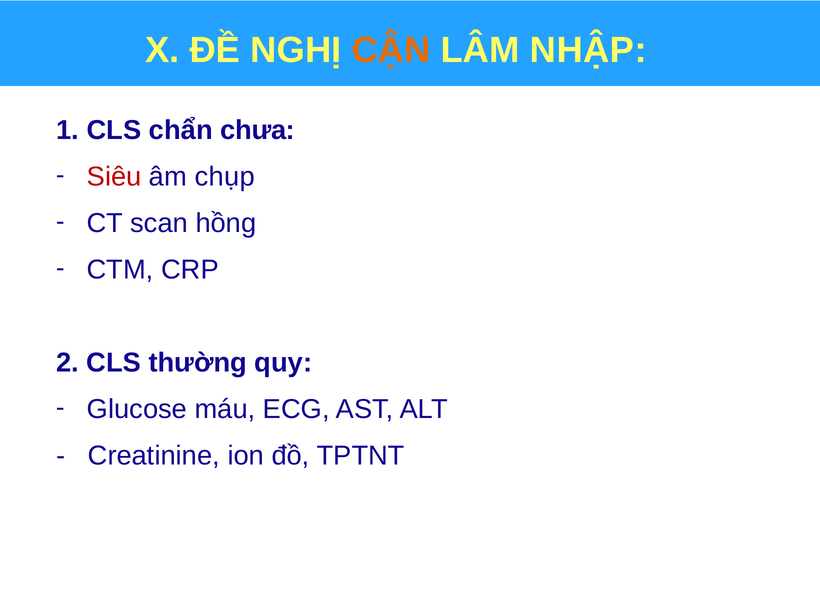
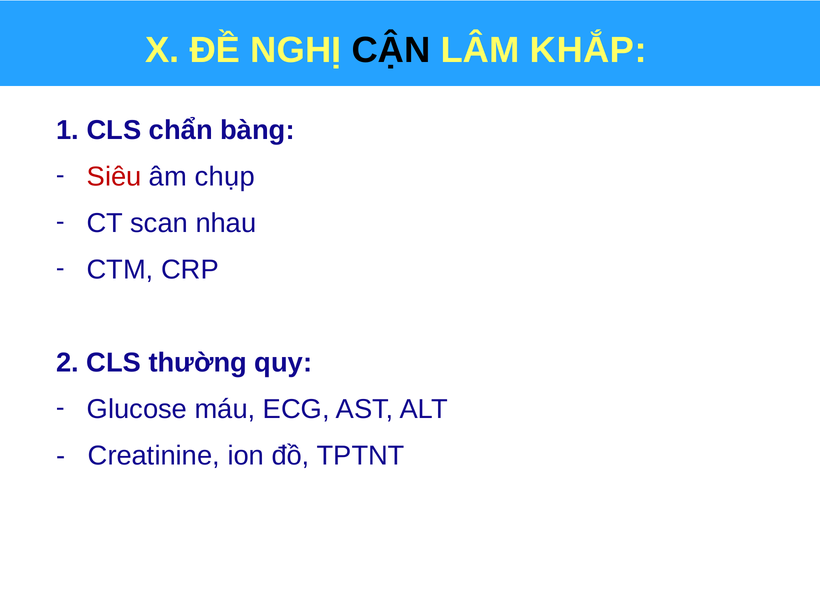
CẬN colour: orange -> black
NHẬP: NHẬP -> KHẮP
chưa: chưa -> bàng
hồng: hồng -> nhau
